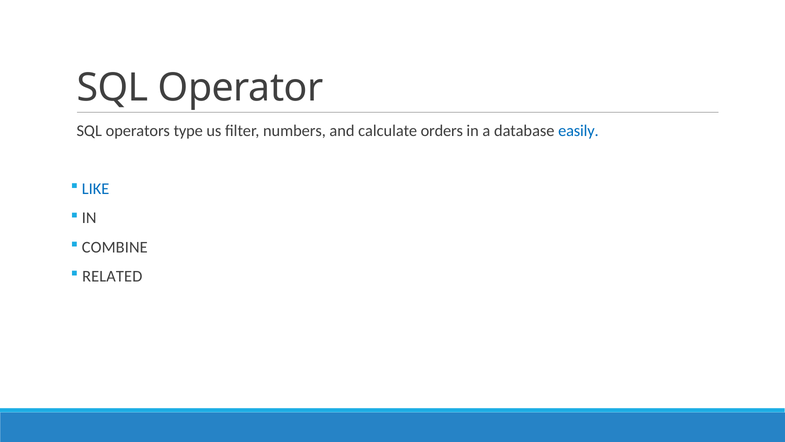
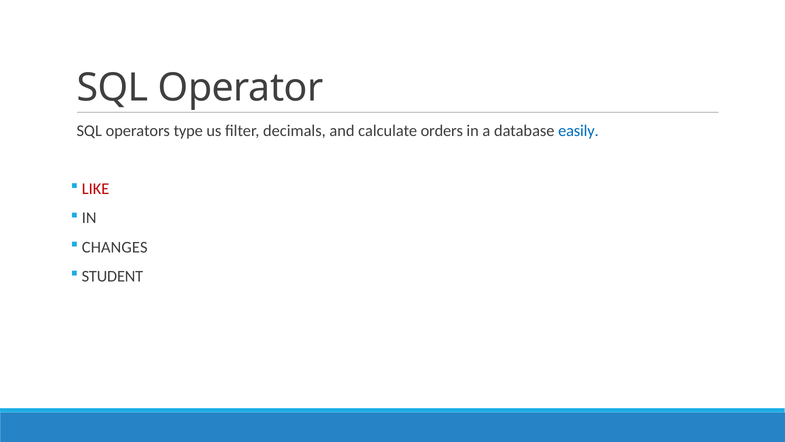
numbers: numbers -> decimals
LIKE colour: blue -> red
COMBINE: COMBINE -> CHANGES
RELATED: RELATED -> STUDENT
